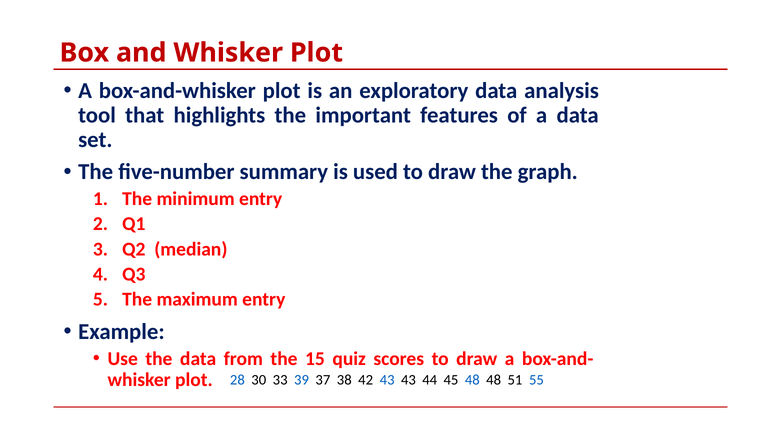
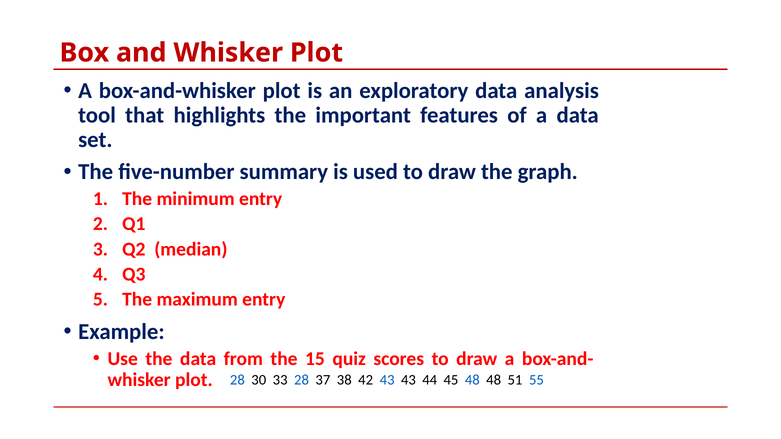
33 39: 39 -> 28
